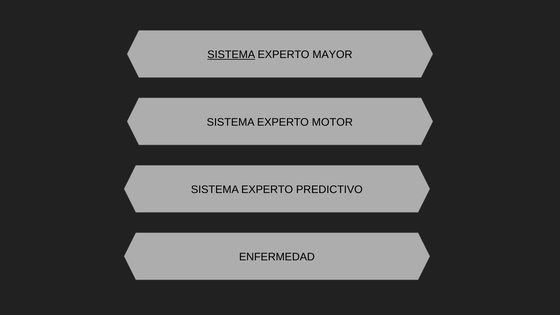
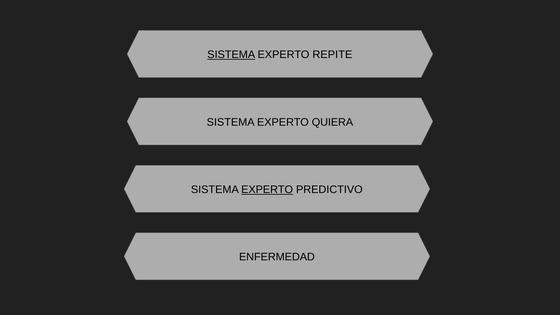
MAYOR: MAYOR -> REPITE
MOTOR: MOTOR -> QUIERA
EXPERTO at (267, 190) underline: none -> present
